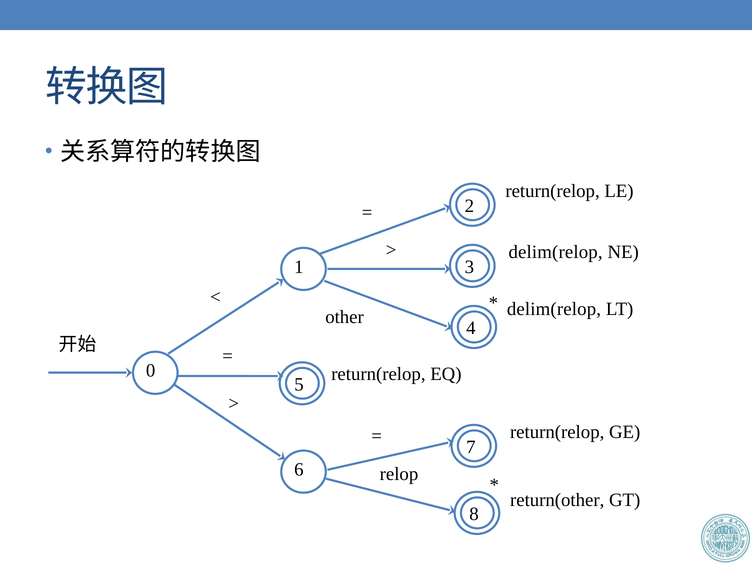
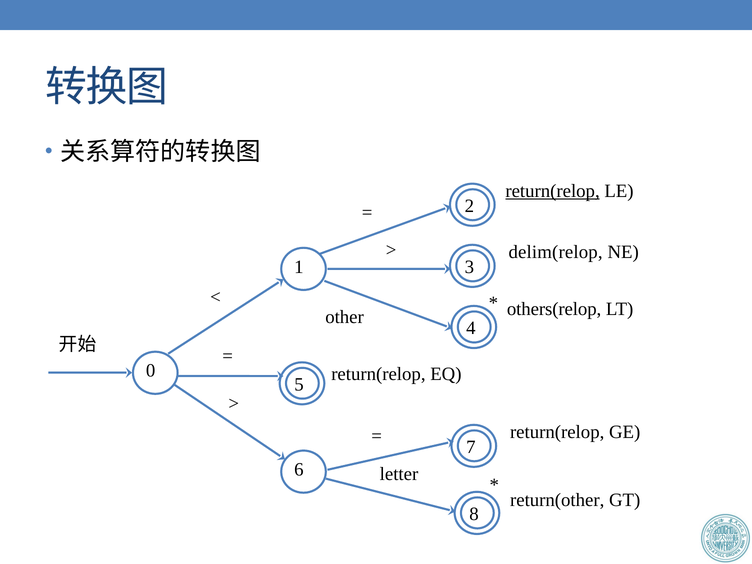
return(relop at (553, 191) underline: none -> present
delim(relop at (554, 309): delim(relop -> others(relop
relop: relop -> letter
